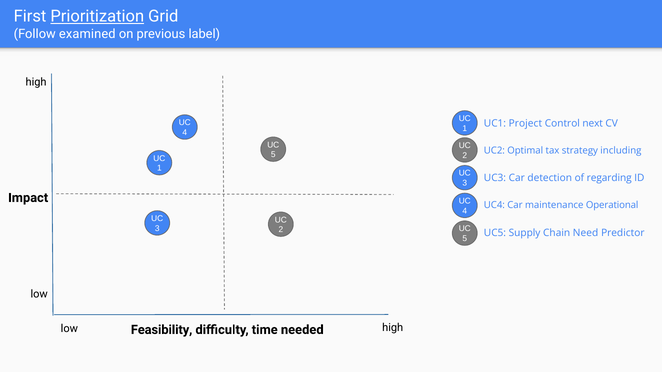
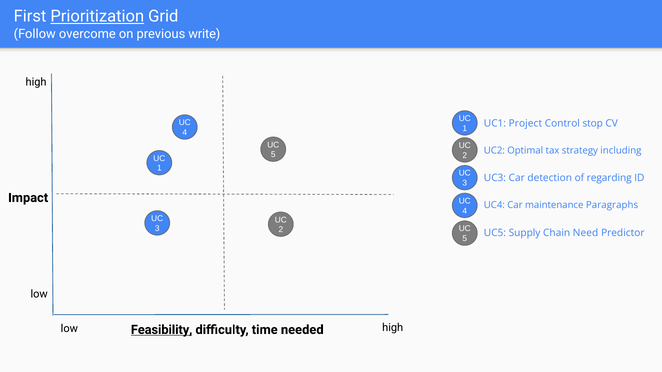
examined: examined -> overcome
label: label -> write
next: next -> stop
Operational: Operational -> Paragraphs
Feasibility underline: none -> present
